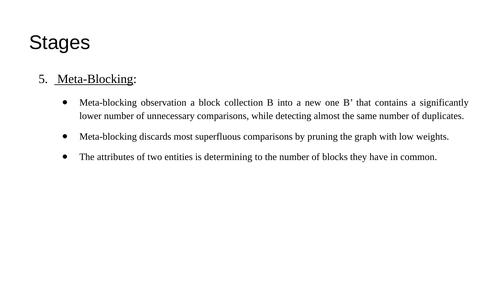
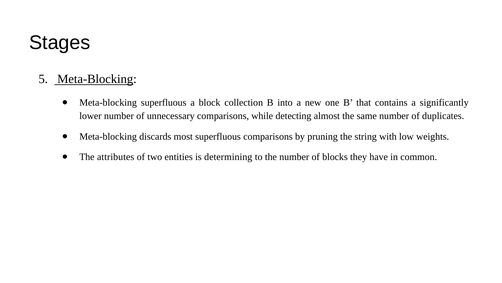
Meta-blocking observation: observation -> superfluous
graph: graph -> string
